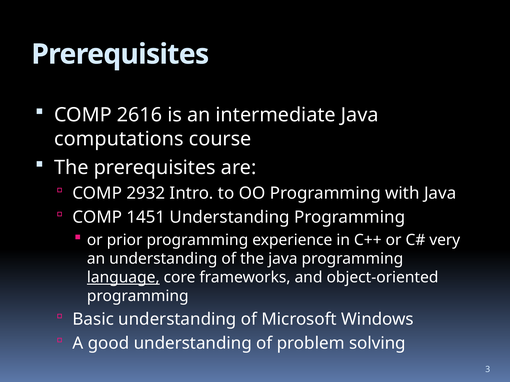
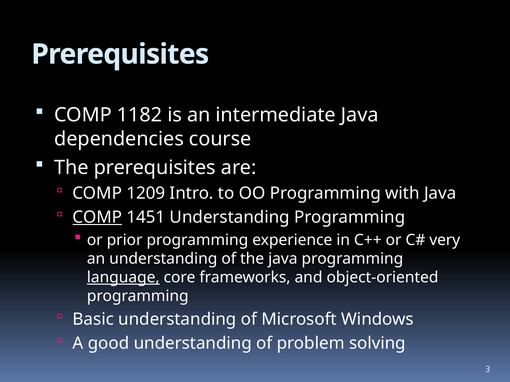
2616: 2616 -> 1182
computations: computations -> dependencies
2932: 2932 -> 1209
COMP at (97, 218) underline: none -> present
